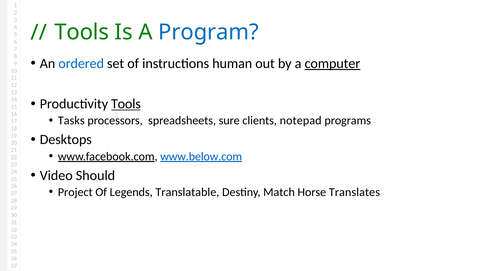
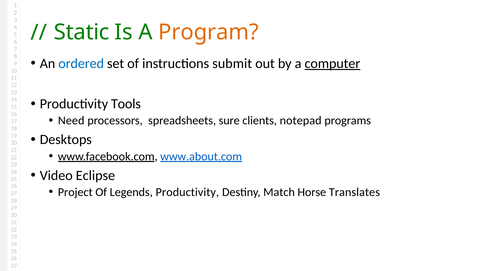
Tools at (82, 32): Tools -> Static
Program colour: blue -> orange
human: human -> submit
Tools at (126, 104) underline: present -> none
Tasks: Tasks -> Need
www.below.com: www.below.com -> www.about.com
Should: Should -> Eclipse
Legends Translatable: Translatable -> Productivity
